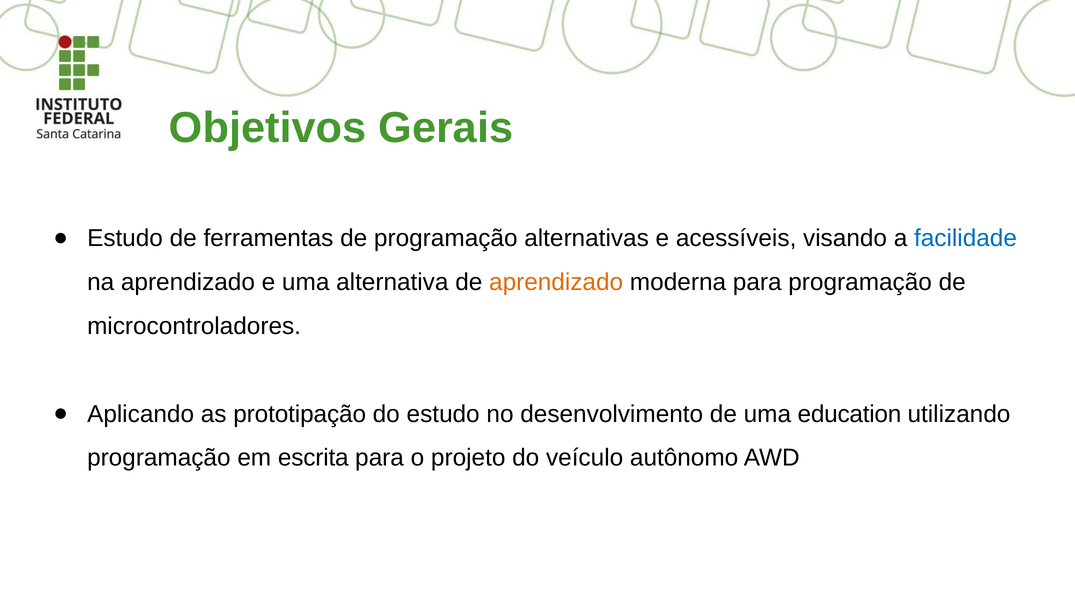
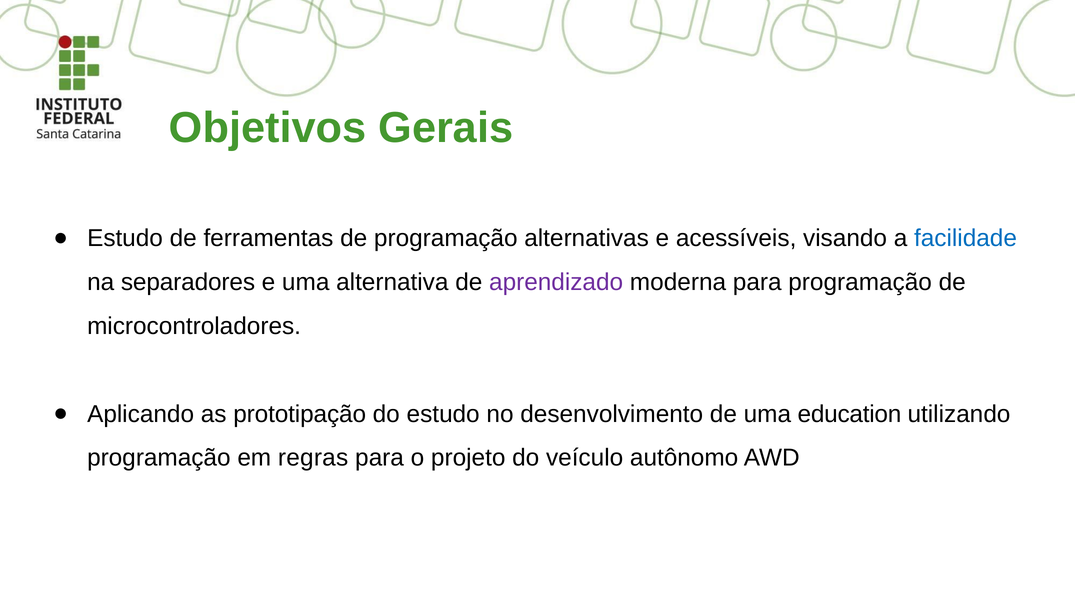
na aprendizado: aprendizado -> separadores
aprendizado at (556, 282) colour: orange -> purple
escrita: escrita -> regras
